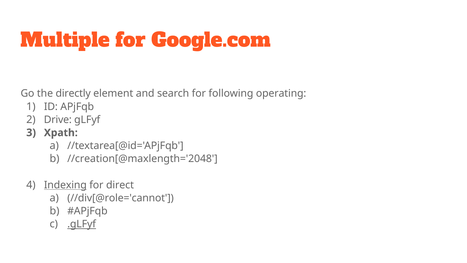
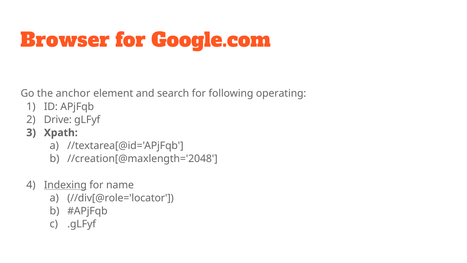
Multiple: Multiple -> Browser
directly: directly -> anchor
direct: direct -> name
//div[@role='cannot: //div[@role='cannot -> //div[@role='locator
.gLFyf underline: present -> none
